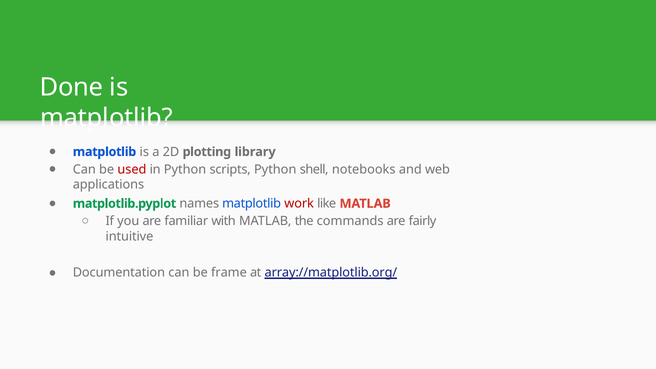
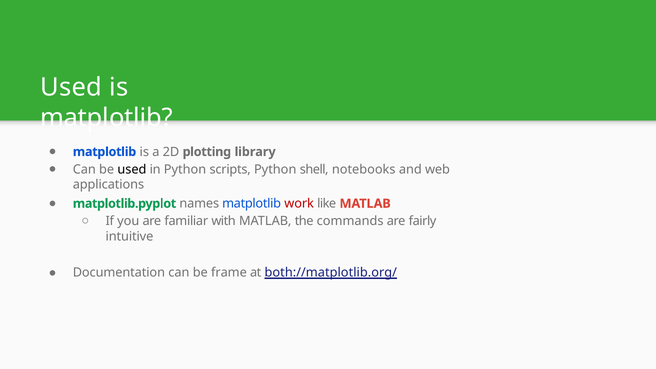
Done at (71, 87): Done -> Used
used at (132, 169) colour: red -> black
array://matplotlib.org/: array://matplotlib.org/ -> both://matplotlib.org/
